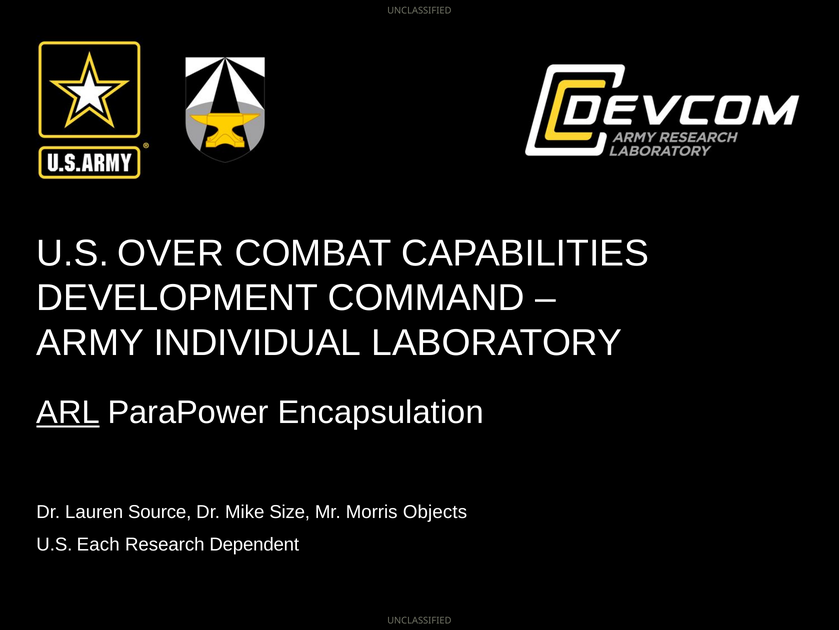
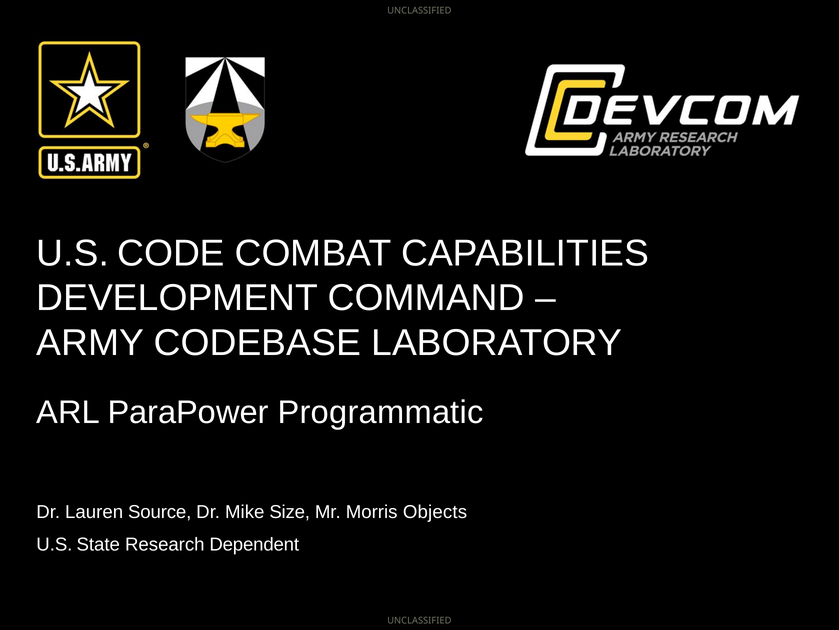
OVER: OVER -> CODE
INDIVIDUAL: INDIVIDUAL -> CODEBASE
ARL underline: present -> none
Encapsulation: Encapsulation -> Programmatic
Each: Each -> State
